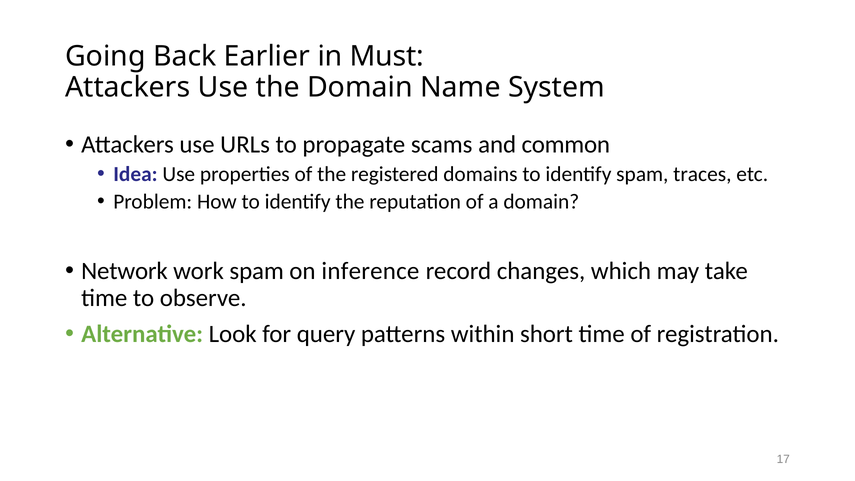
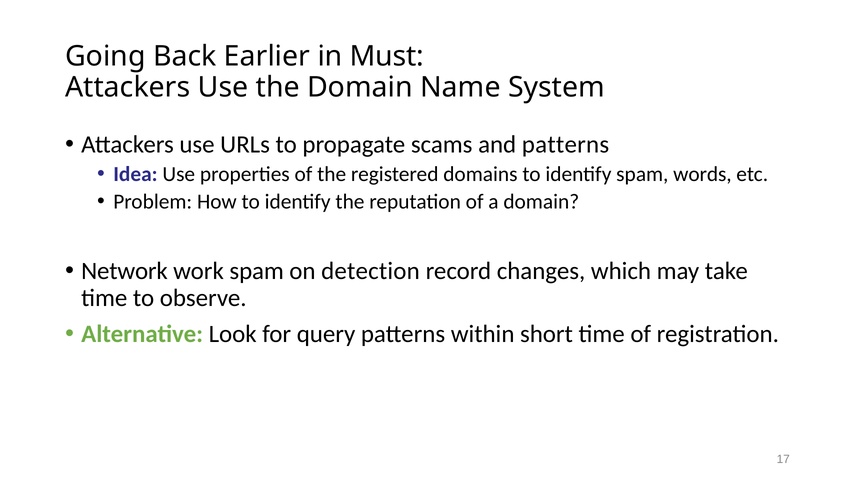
and common: common -> patterns
traces: traces -> words
inference: inference -> detection
